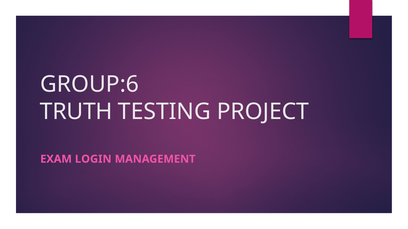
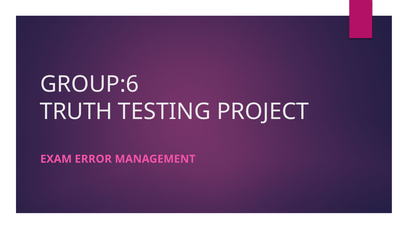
LOGIN: LOGIN -> ERROR
